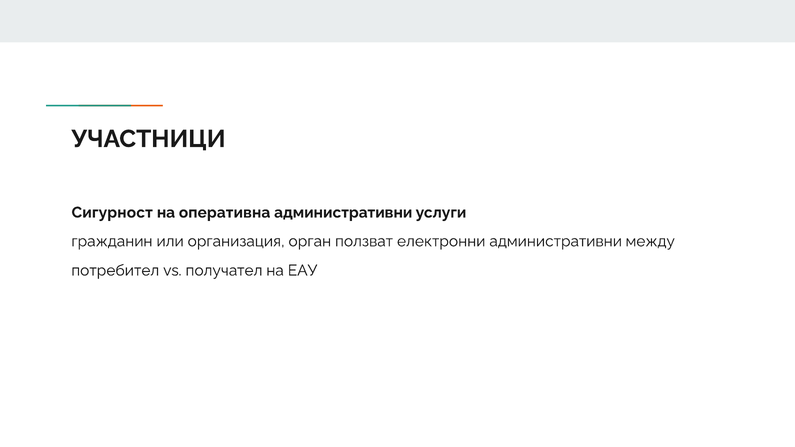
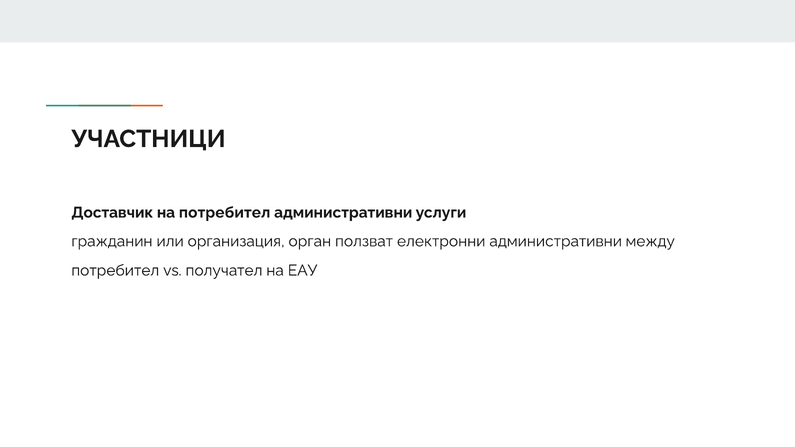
Сигурност: Сигурност -> Доставчик
на оперативна: оперативна -> потребител
